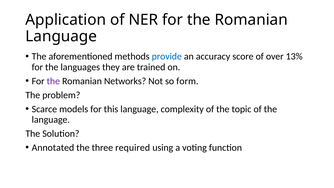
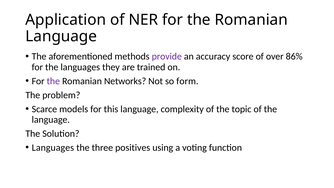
provide colour: blue -> purple
13%: 13% -> 86%
Annotated at (53, 148): Annotated -> Languages
required: required -> positives
